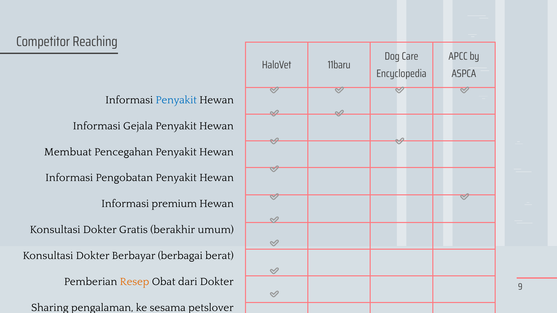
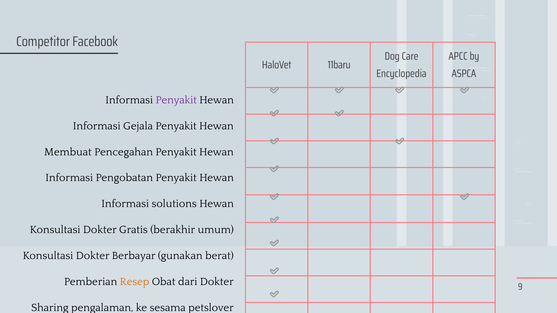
Reaching: Reaching -> Facebook
Penyakit at (176, 100) colour: blue -> purple
premium: premium -> solutions
berbagai: berbagai -> gunakan
